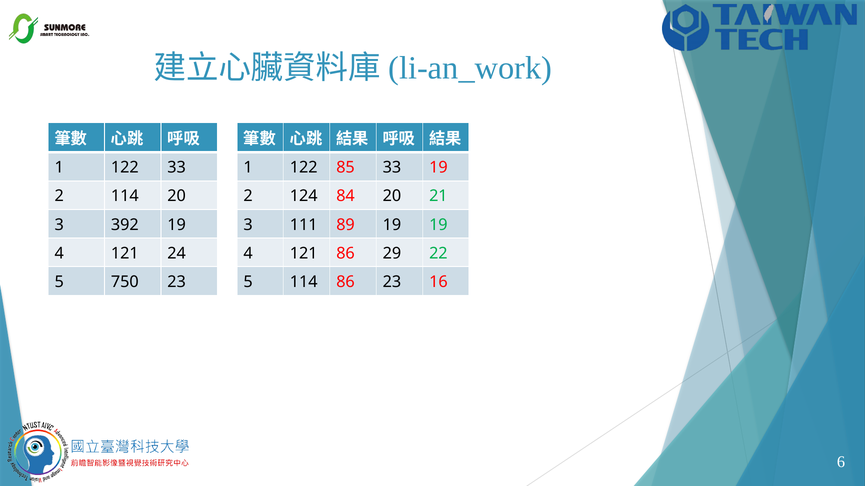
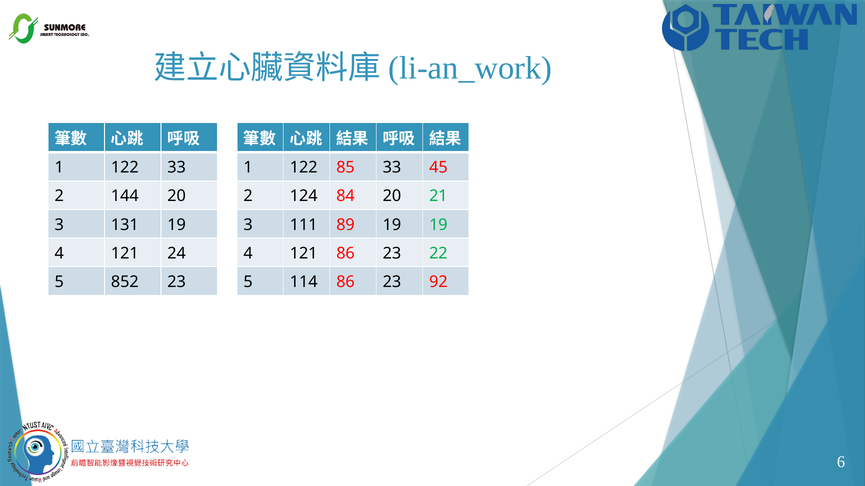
33 19: 19 -> 45
2 114: 114 -> 144
392: 392 -> 131
121 86 29: 29 -> 23
750: 750 -> 852
16: 16 -> 92
